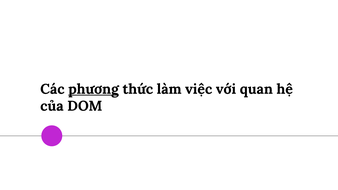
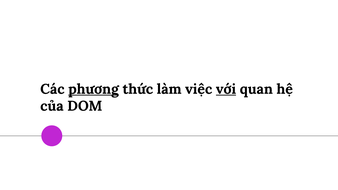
với underline: none -> present
